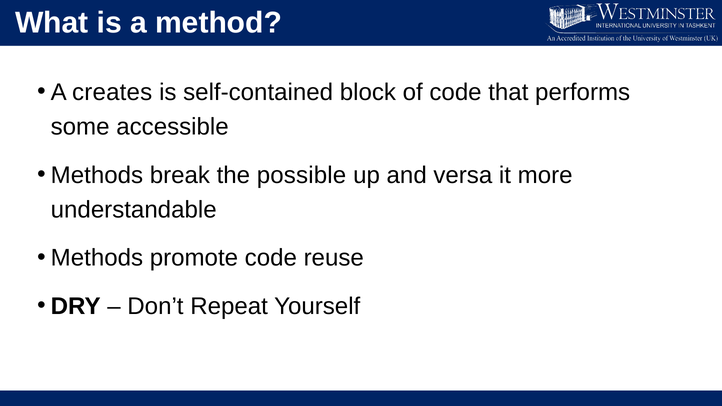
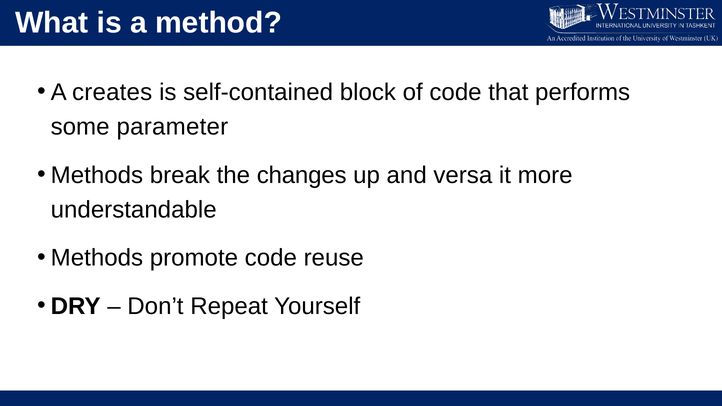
accessible: accessible -> parameter
possible: possible -> changes
